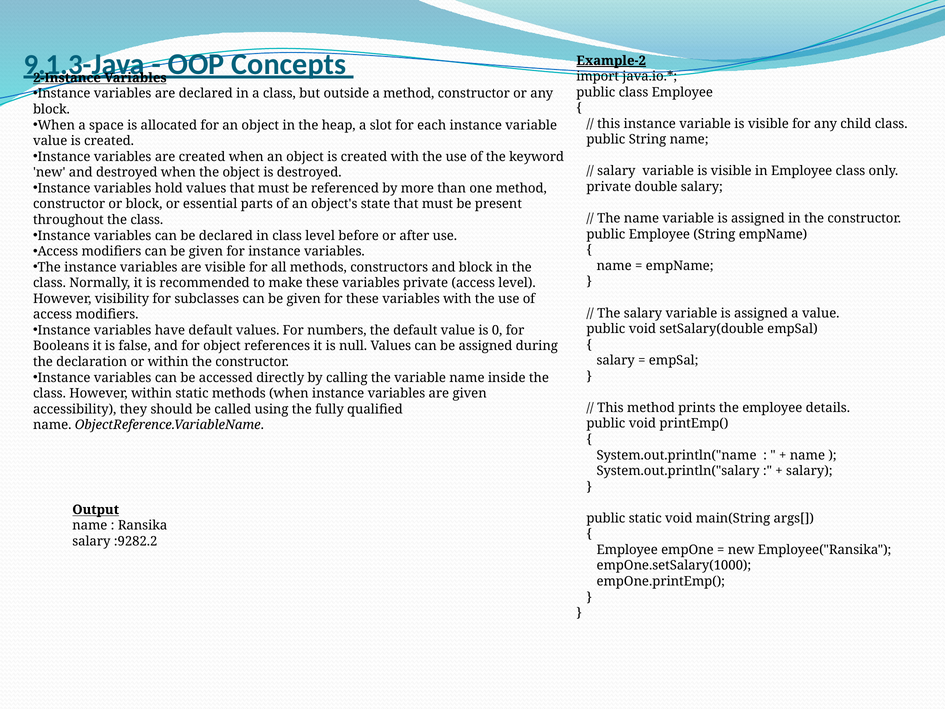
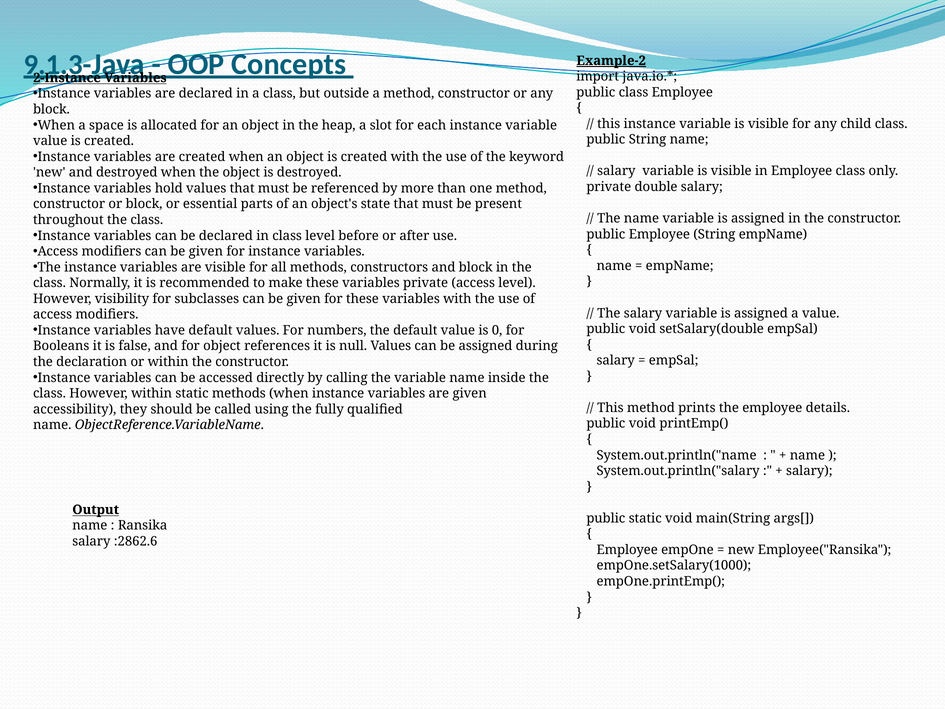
:9282.2: :9282.2 -> :2862.6
